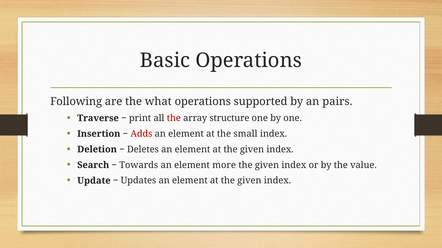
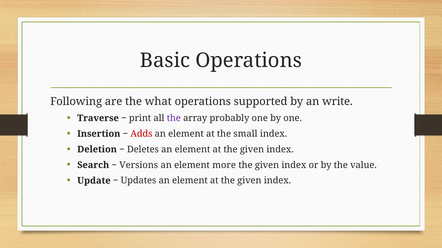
pairs: pairs -> write
the at (174, 118) colour: red -> purple
structure: structure -> probably
Towards: Towards -> Versions
